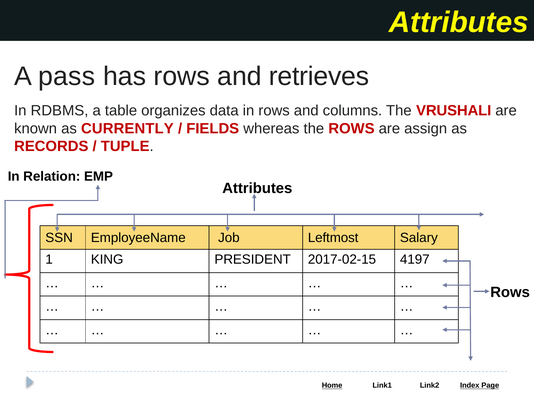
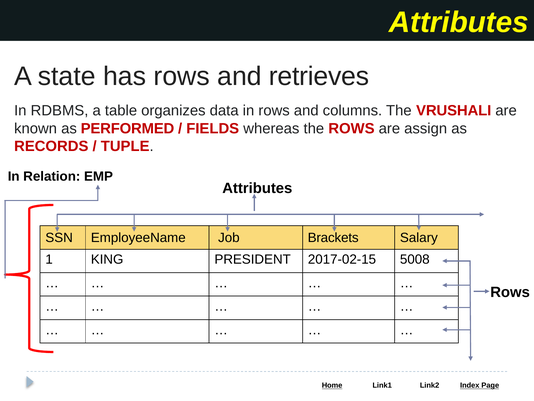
pass: pass -> state
CURRENTLY: CURRENTLY -> PERFORMED
Leftmost: Leftmost -> Brackets
4197: 4197 -> 5008
